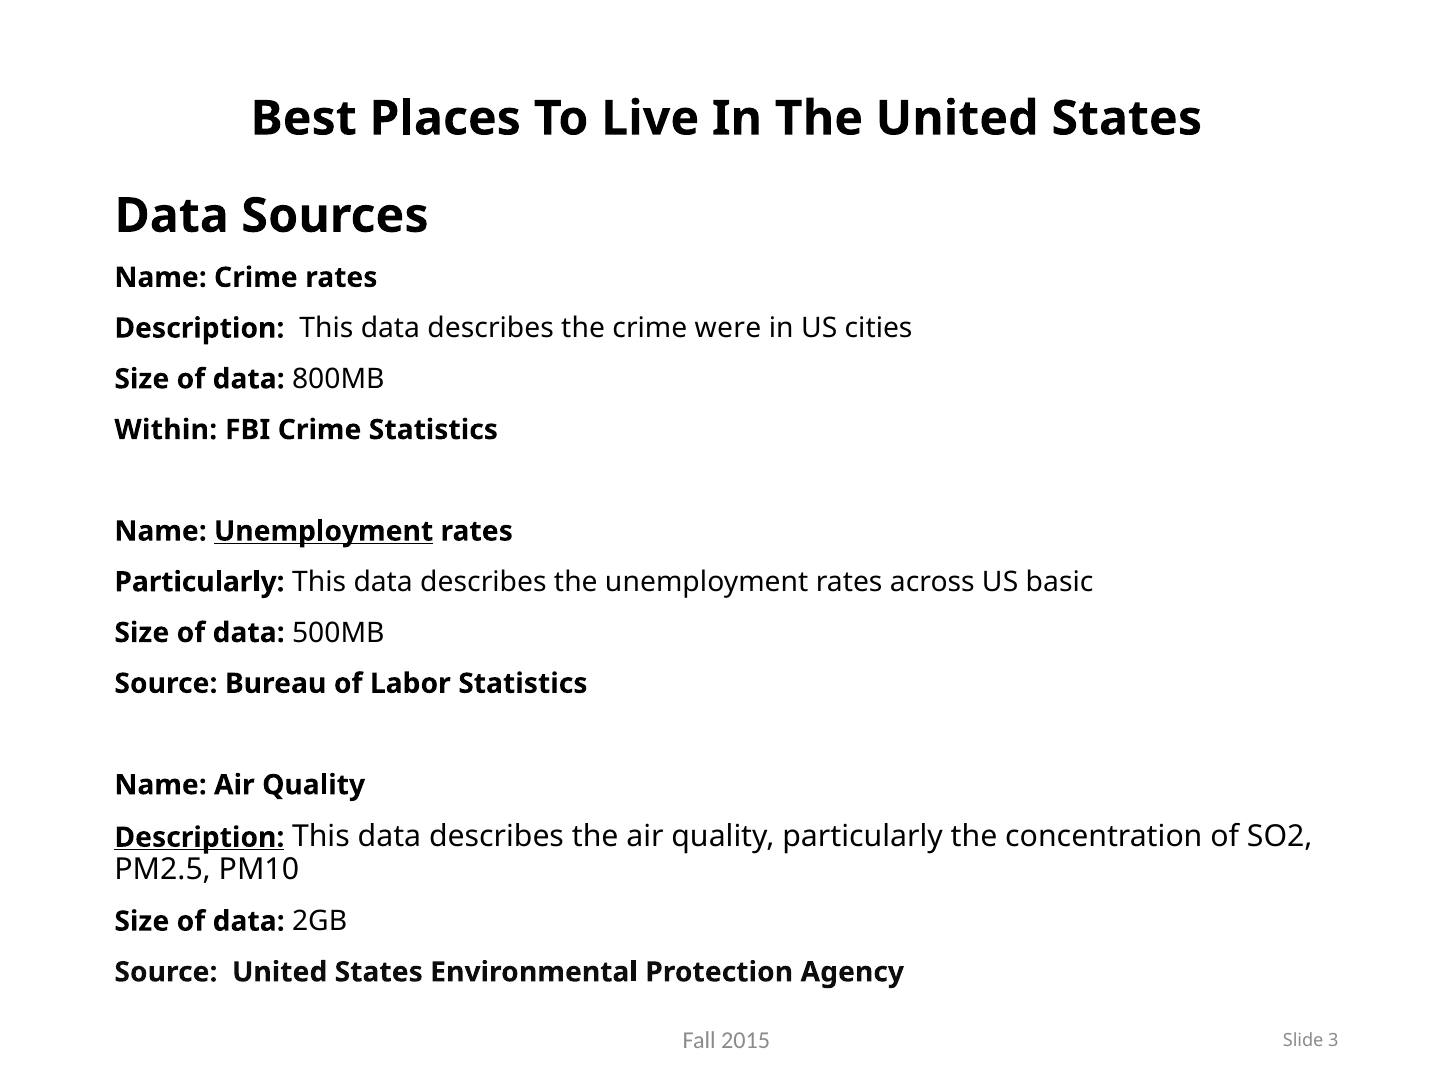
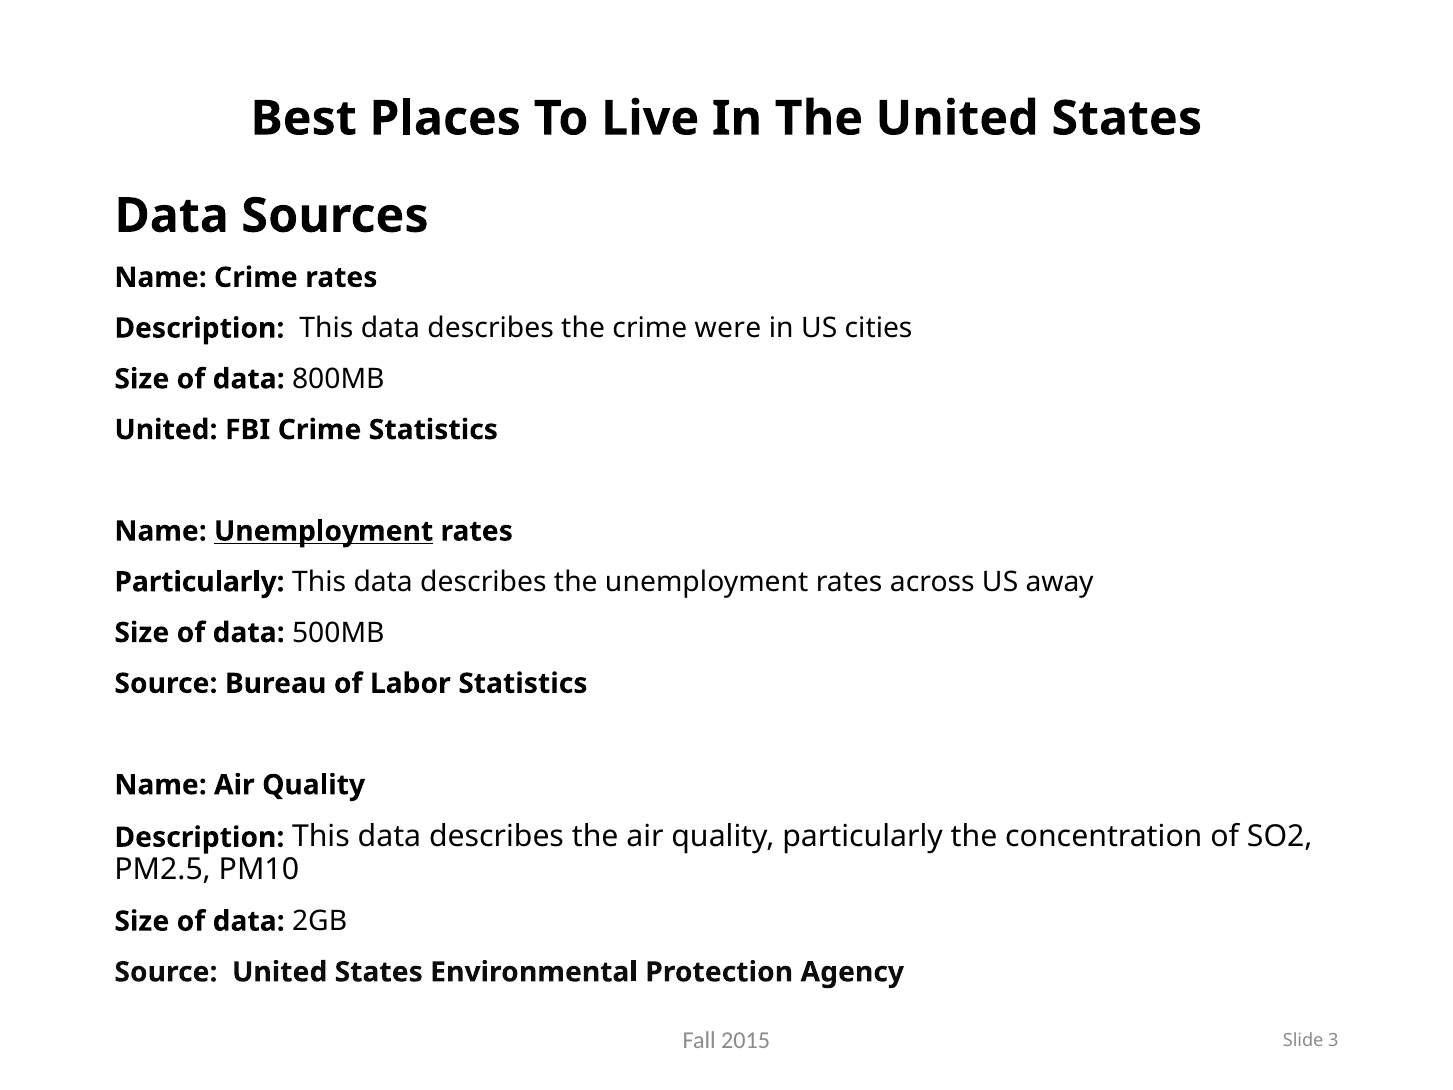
Within at (166, 430): Within -> United
basic: basic -> away
Description at (199, 837) underline: present -> none
